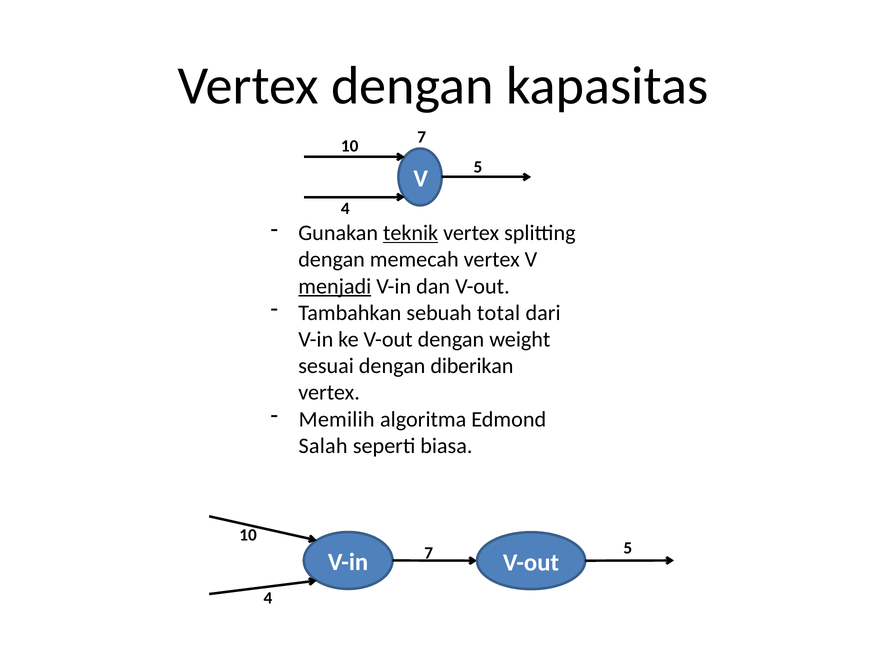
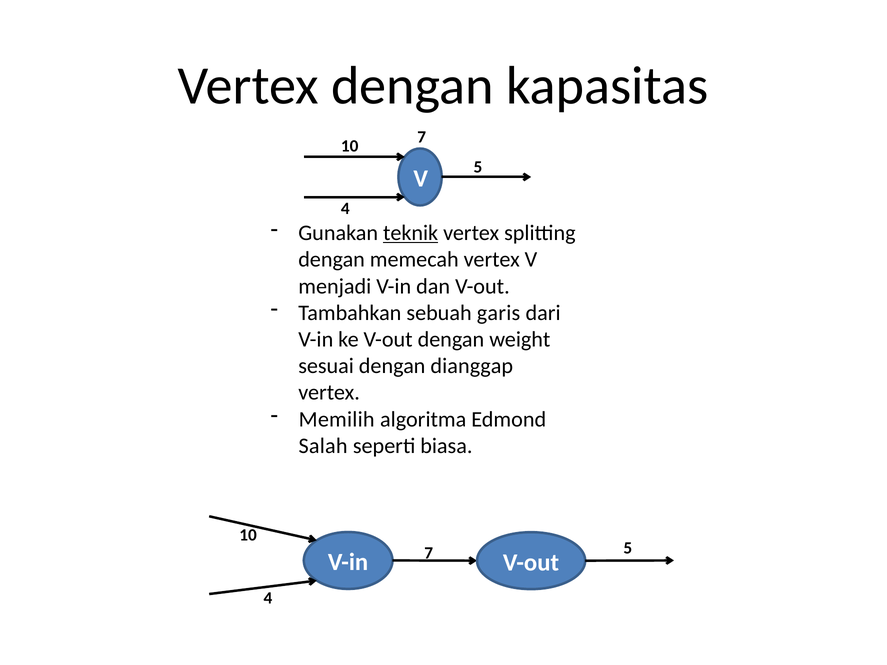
menjadi underline: present -> none
total: total -> garis
diberikan: diberikan -> dianggap
